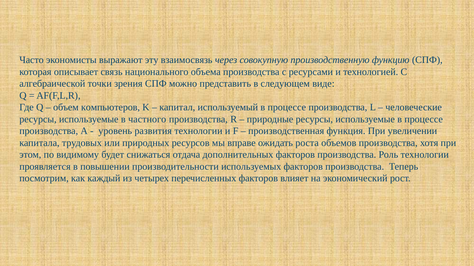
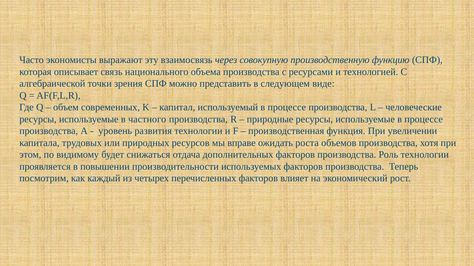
компьютеров: компьютеров -> современных
